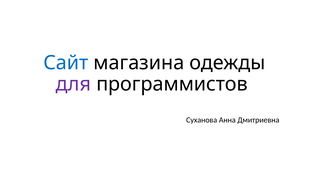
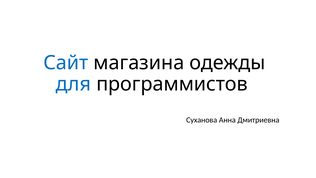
для colour: purple -> blue
